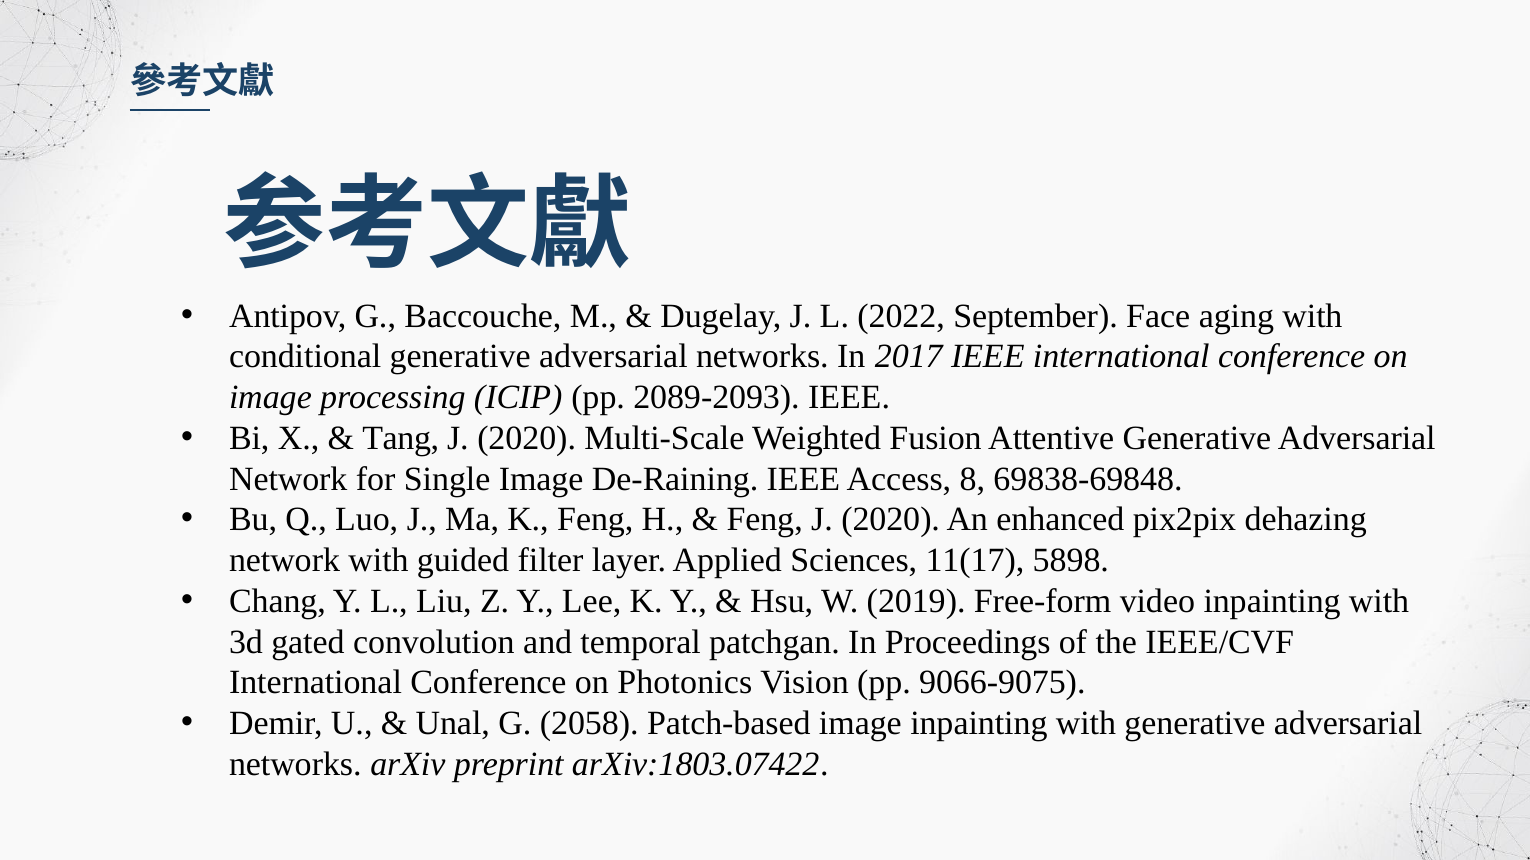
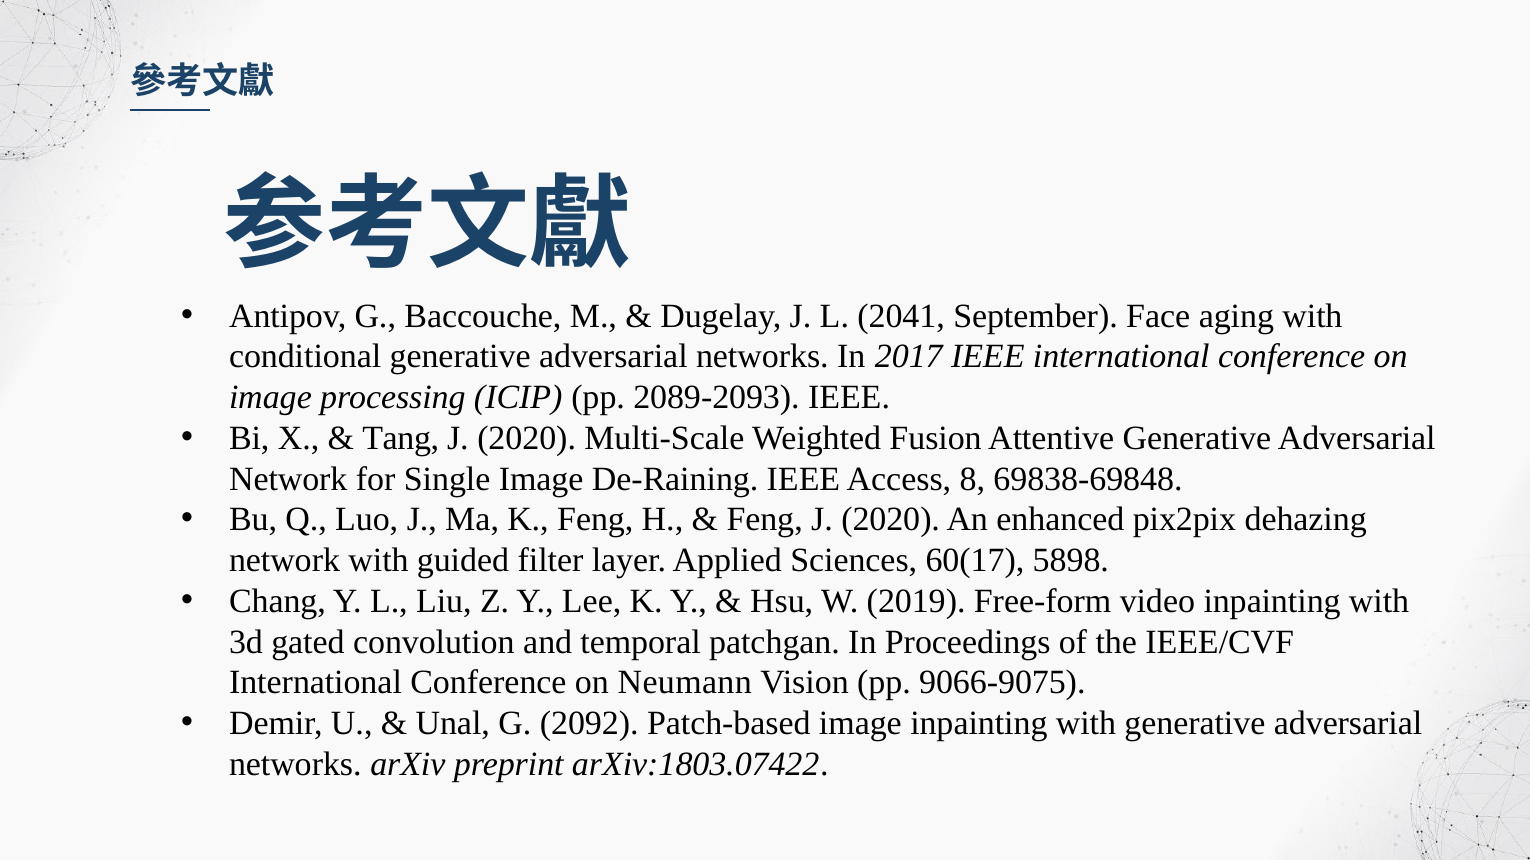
2022: 2022 -> 2041
11(17: 11(17 -> 60(17
Photonics: Photonics -> Neumann
2058: 2058 -> 2092
